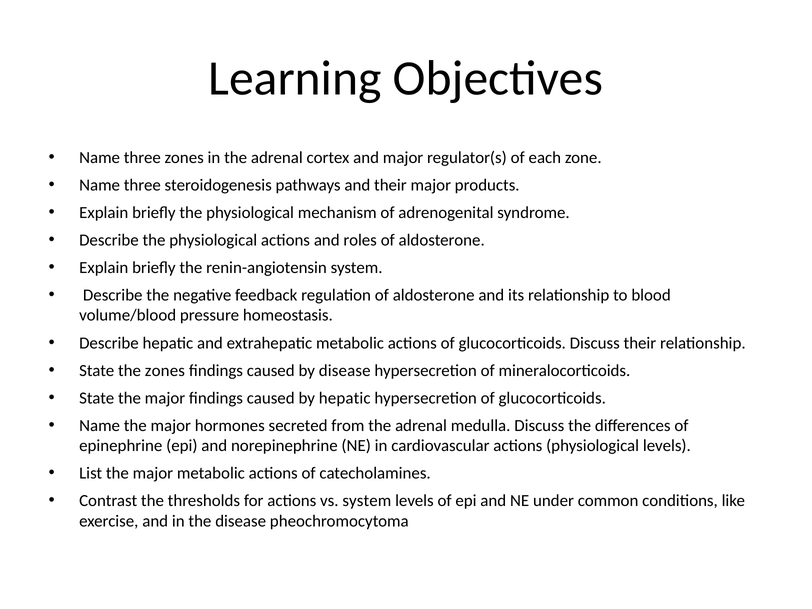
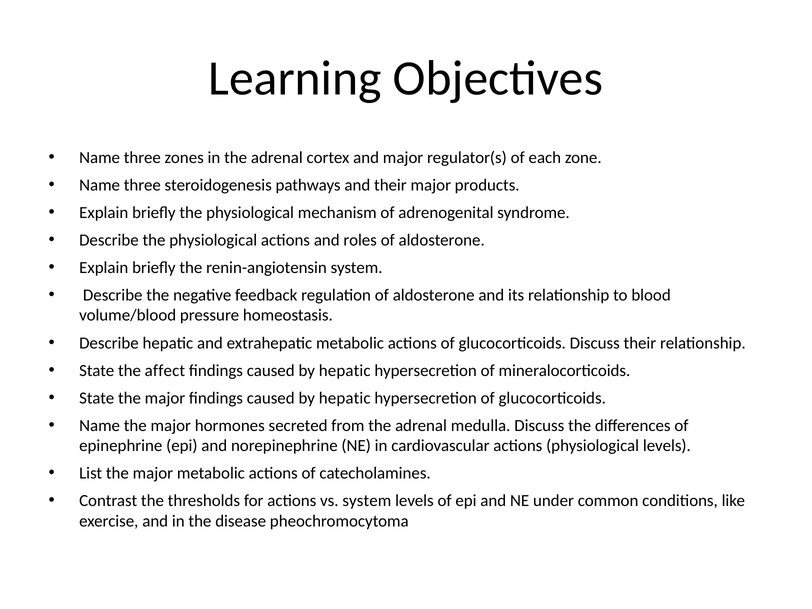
the zones: zones -> affect
disease at (345, 370): disease -> hepatic
